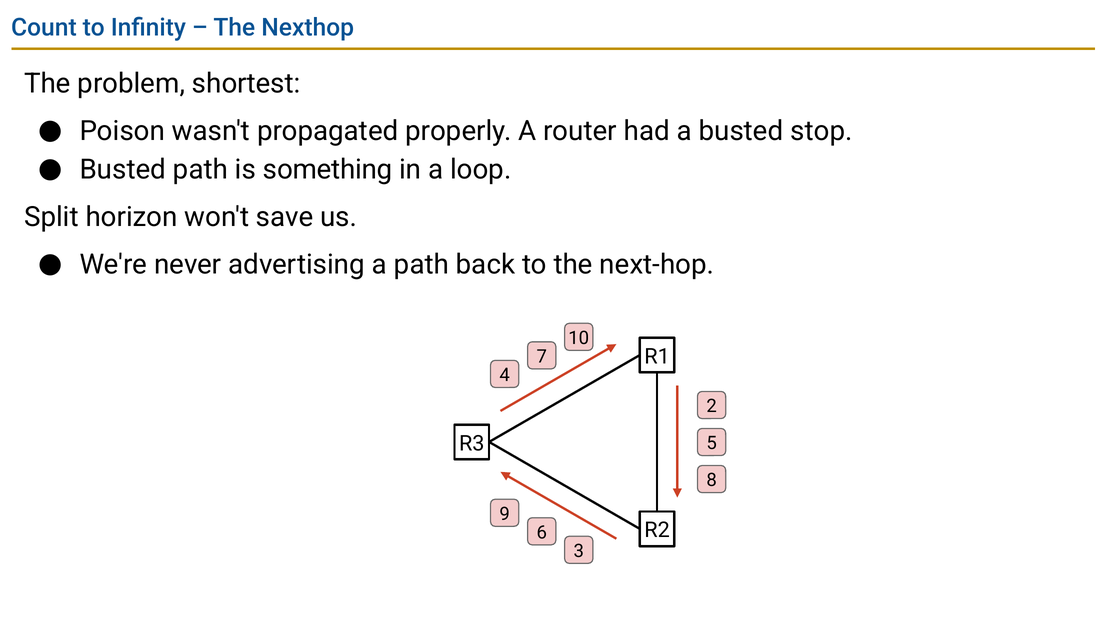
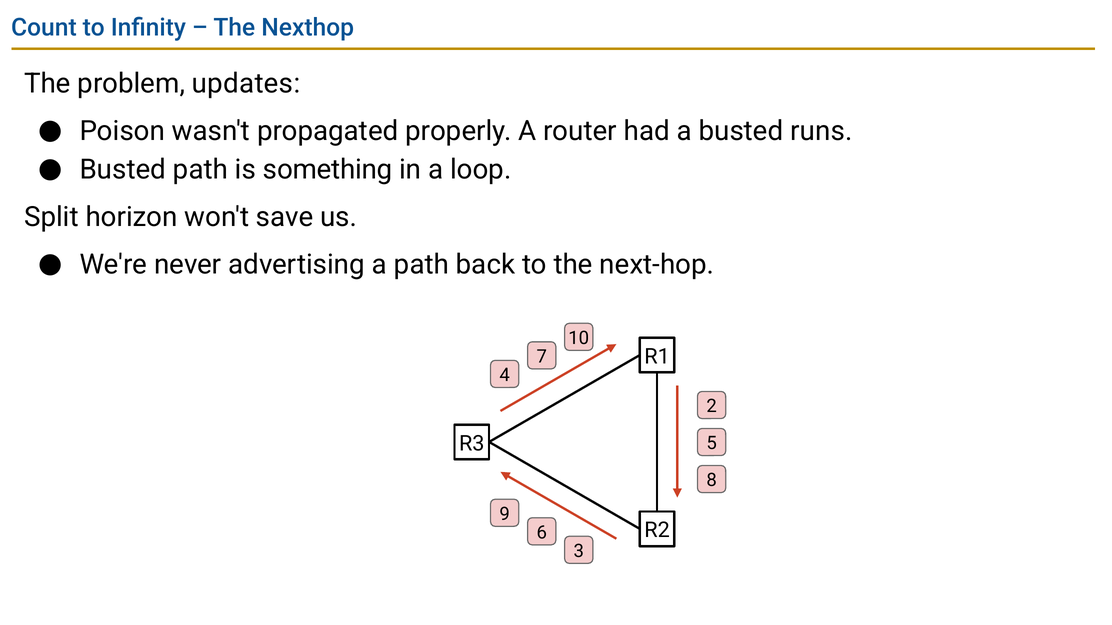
shortest: shortest -> updates
stop: stop -> runs
